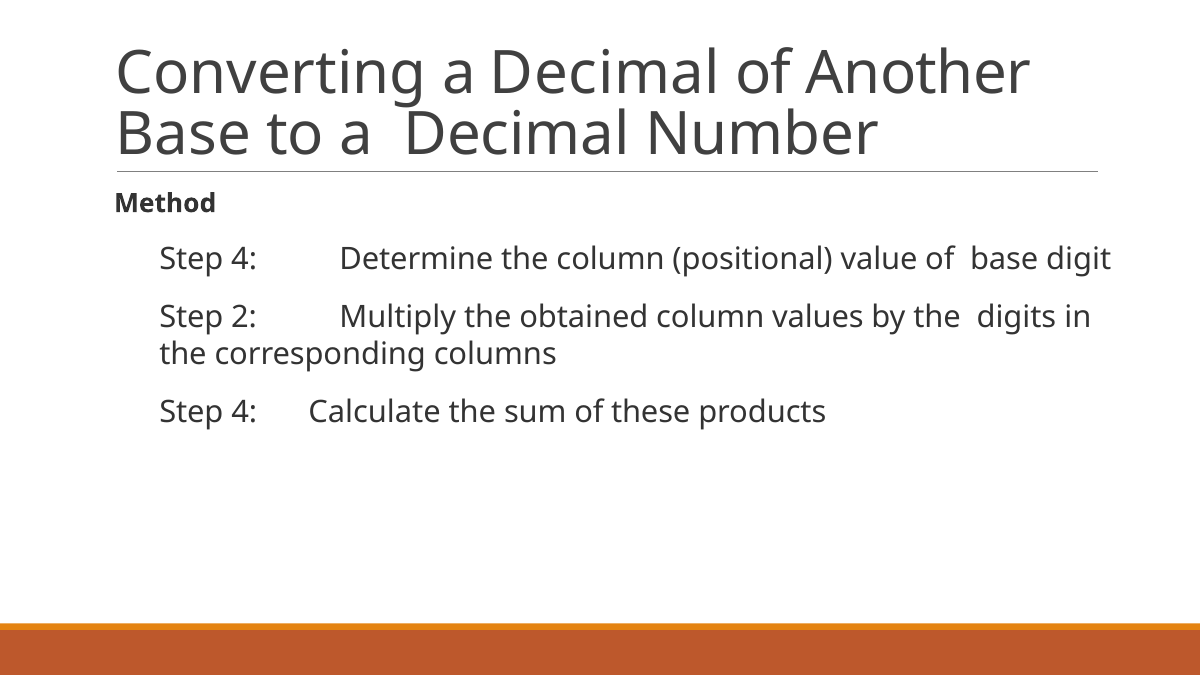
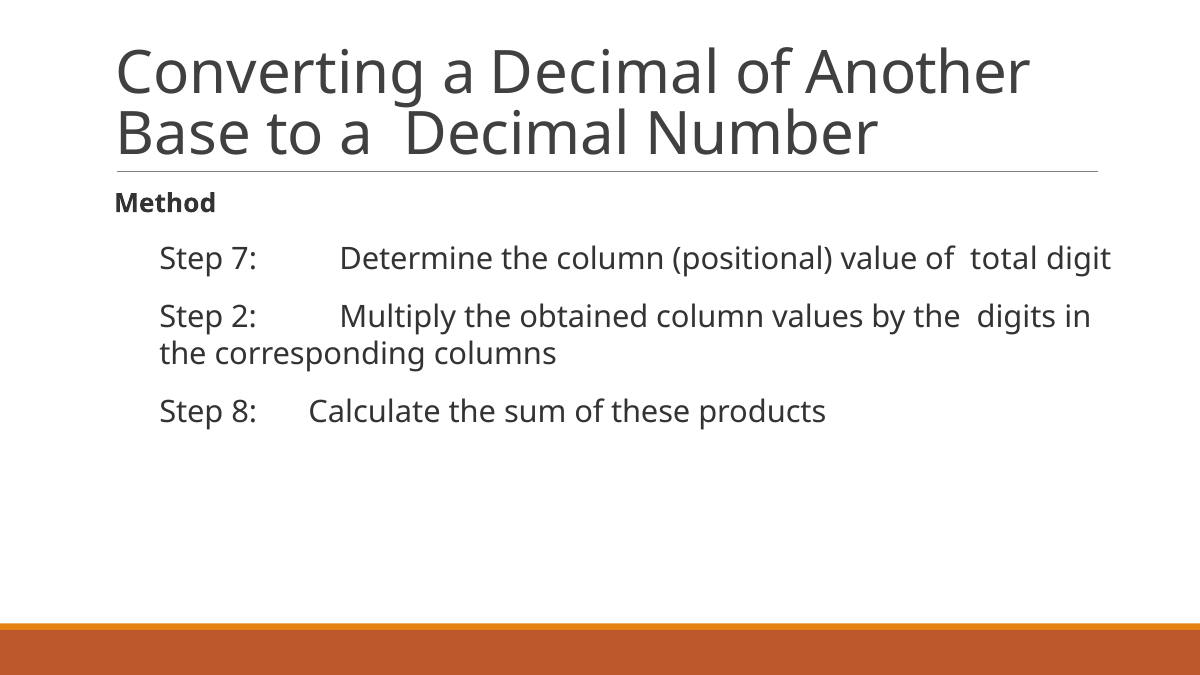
4 at (244, 259): 4 -> 7
of base: base -> total
4 at (244, 412): 4 -> 8
